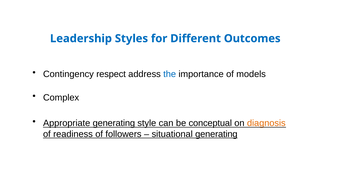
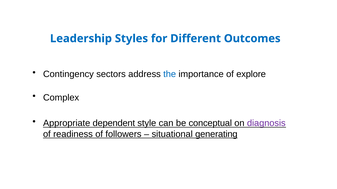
respect: respect -> sectors
models: models -> explore
Appropriate generating: generating -> dependent
diagnosis colour: orange -> purple
